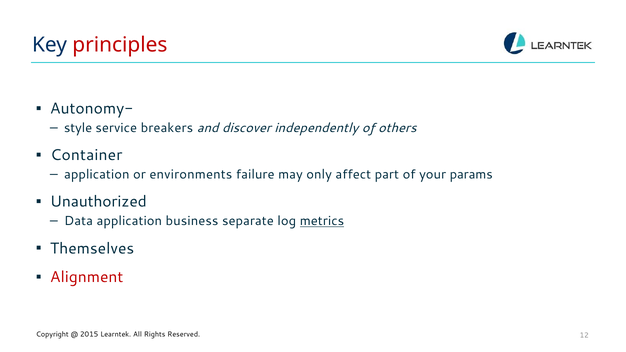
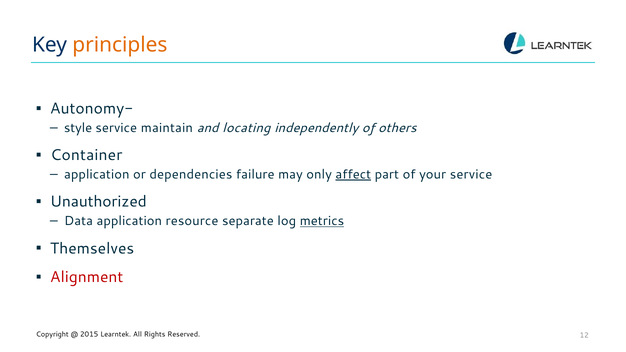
principles colour: red -> orange
breakers: breakers -> maintain
discover: discover -> locating
environments: environments -> dependencies
affect underline: none -> present
your params: params -> service
business: business -> resource
